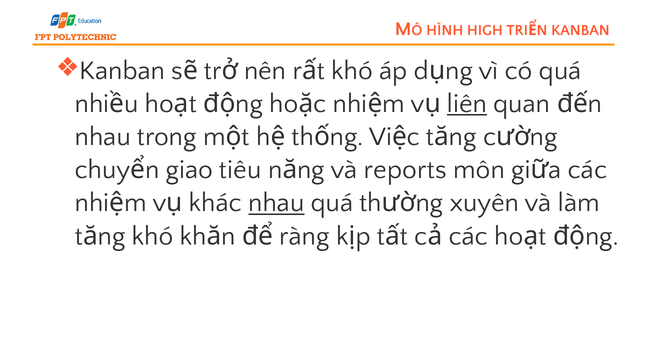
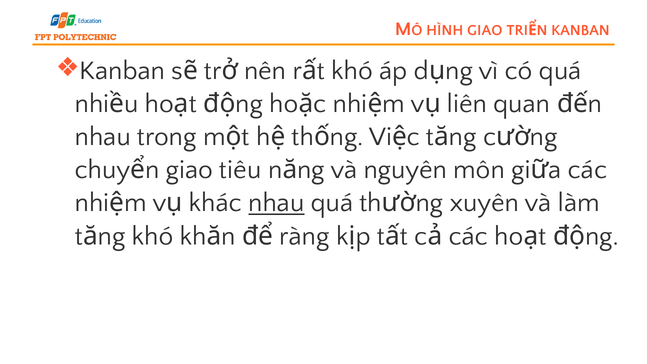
HÌNH HIGH: HIGH -> GIAO
liên underline: present -> none
reports: reports -> nguyên
